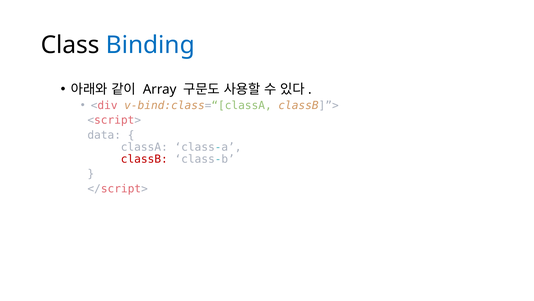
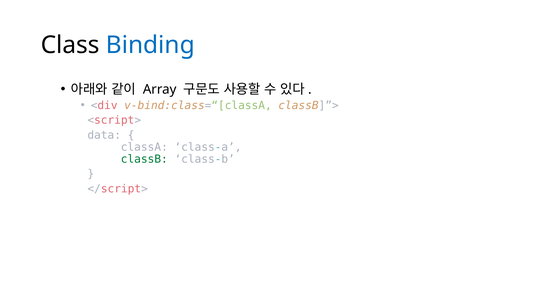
classB colour: red -> green
